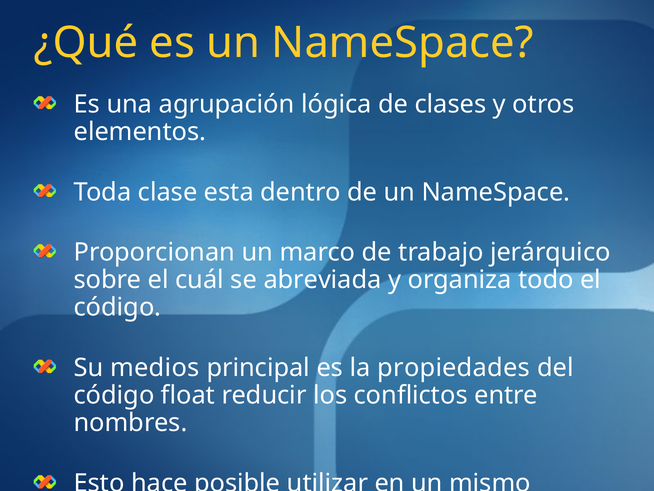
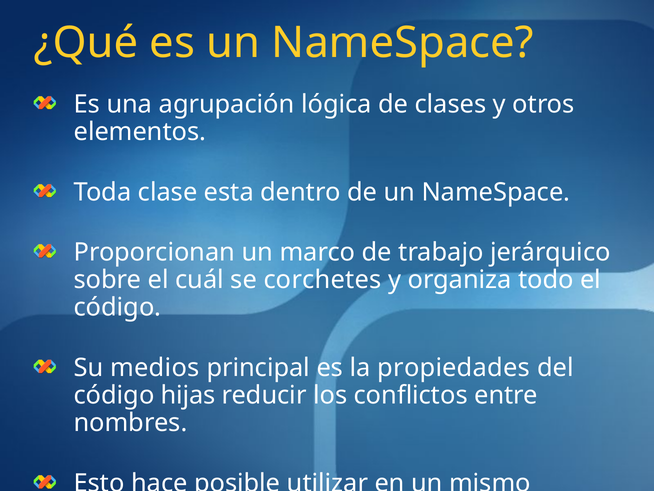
abreviada: abreviada -> corchetes
float: float -> hijas
